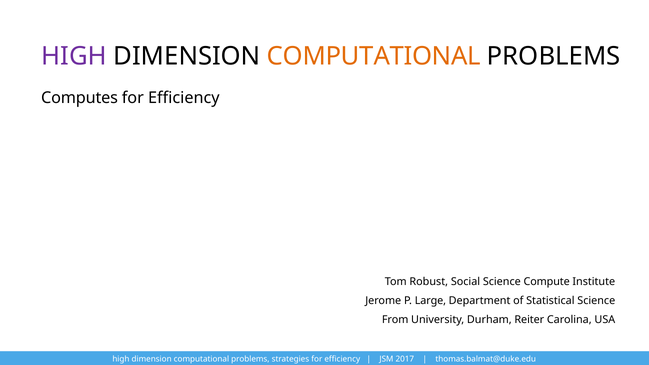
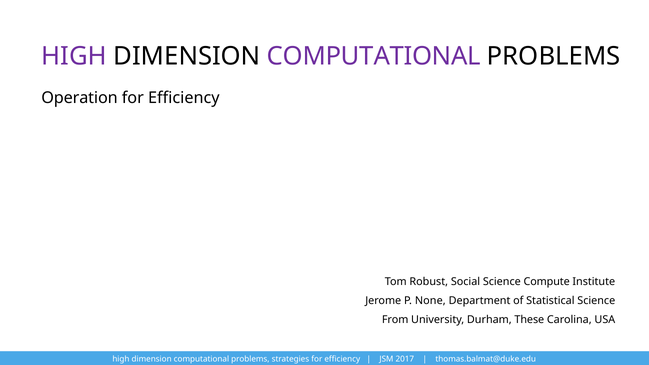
COMPUTATIONAL at (374, 56) colour: orange -> purple
Computes: Computes -> Operation
Large: Large -> None
Reiter: Reiter -> These
